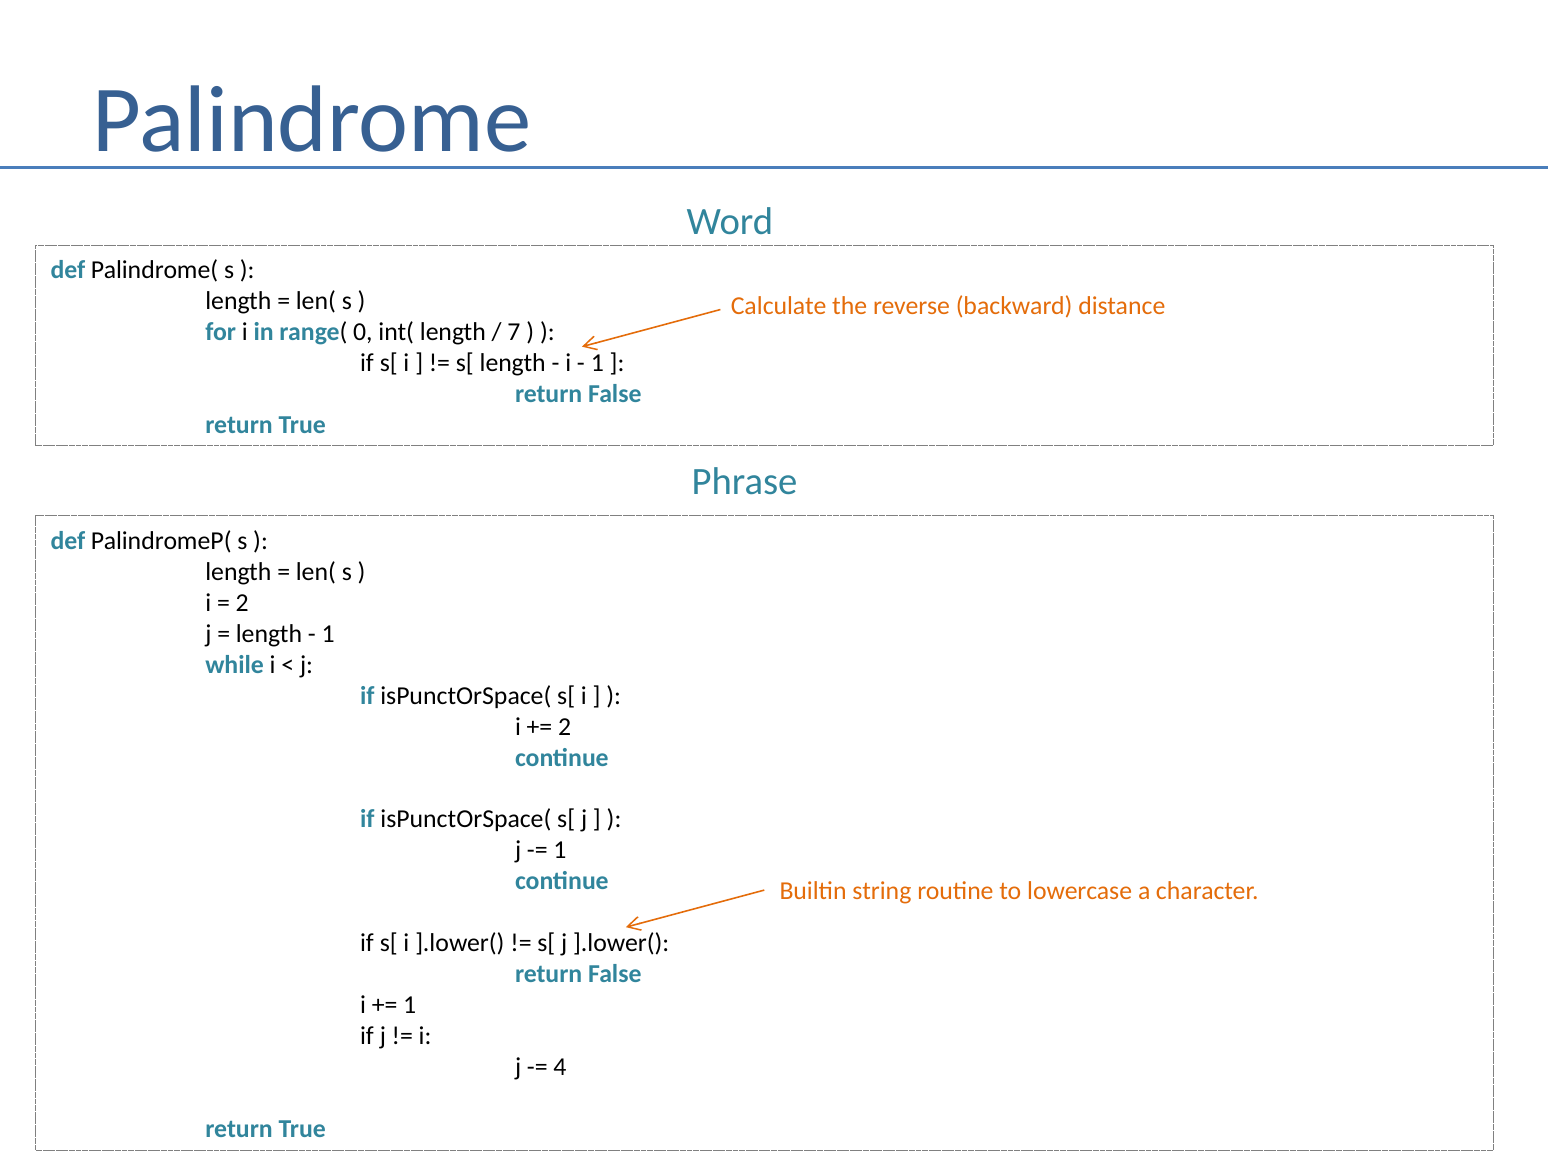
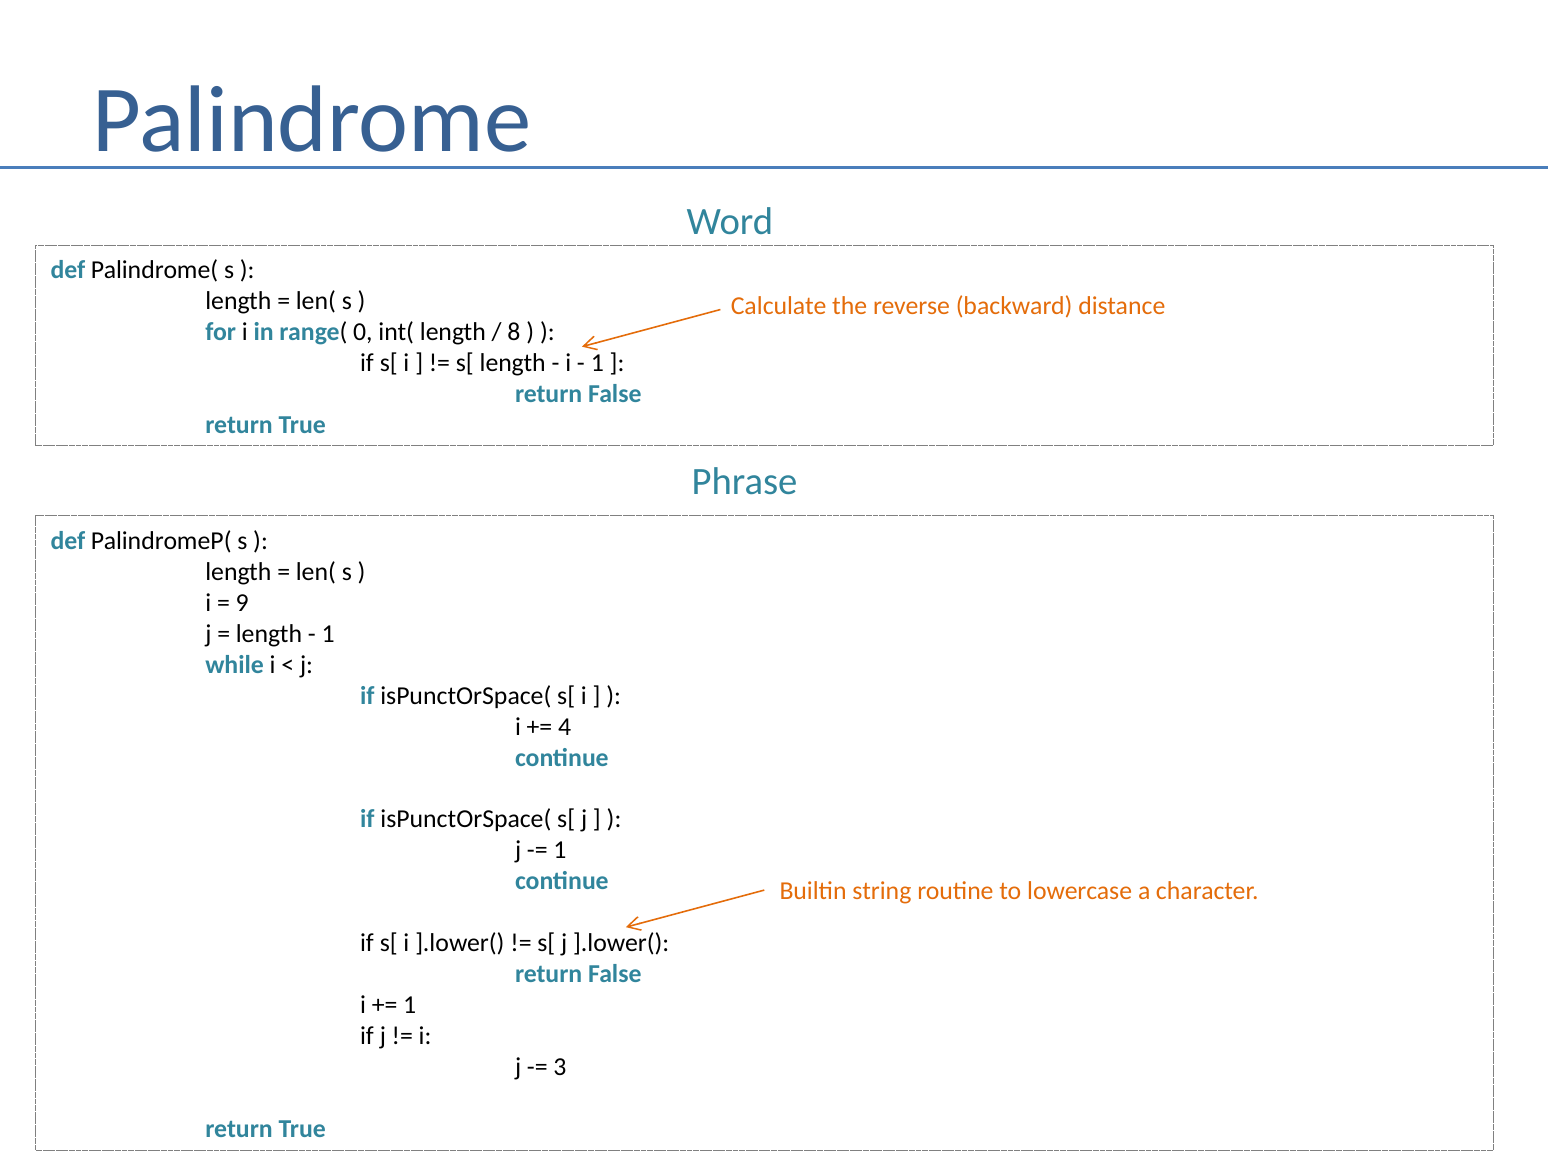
7: 7 -> 8
2 at (242, 603): 2 -> 9
2 at (565, 727): 2 -> 4
4: 4 -> 3
